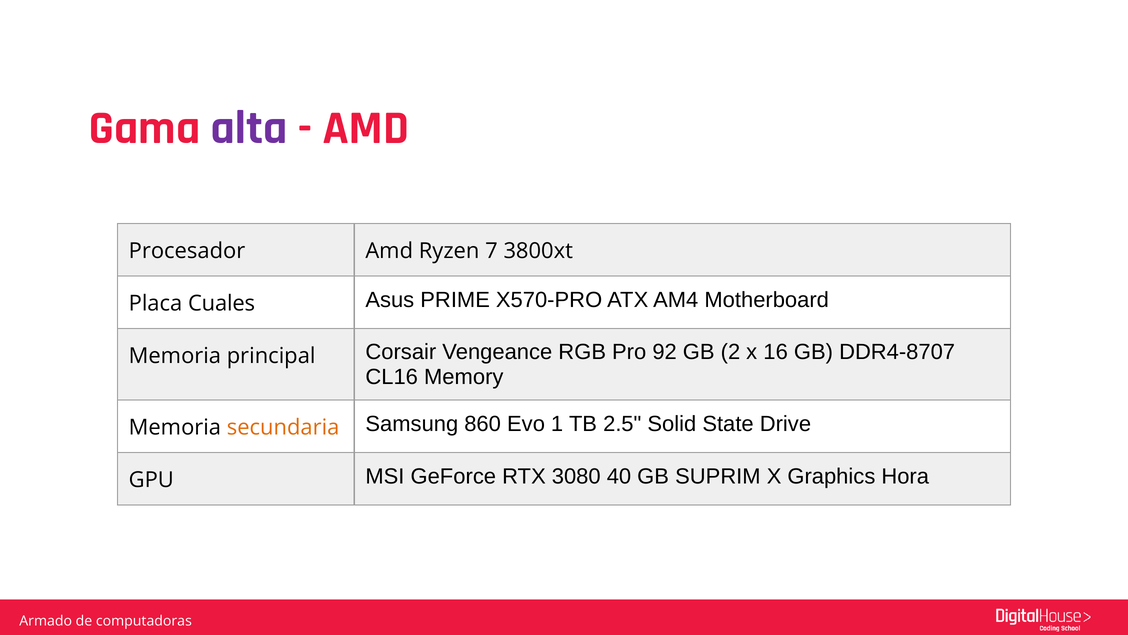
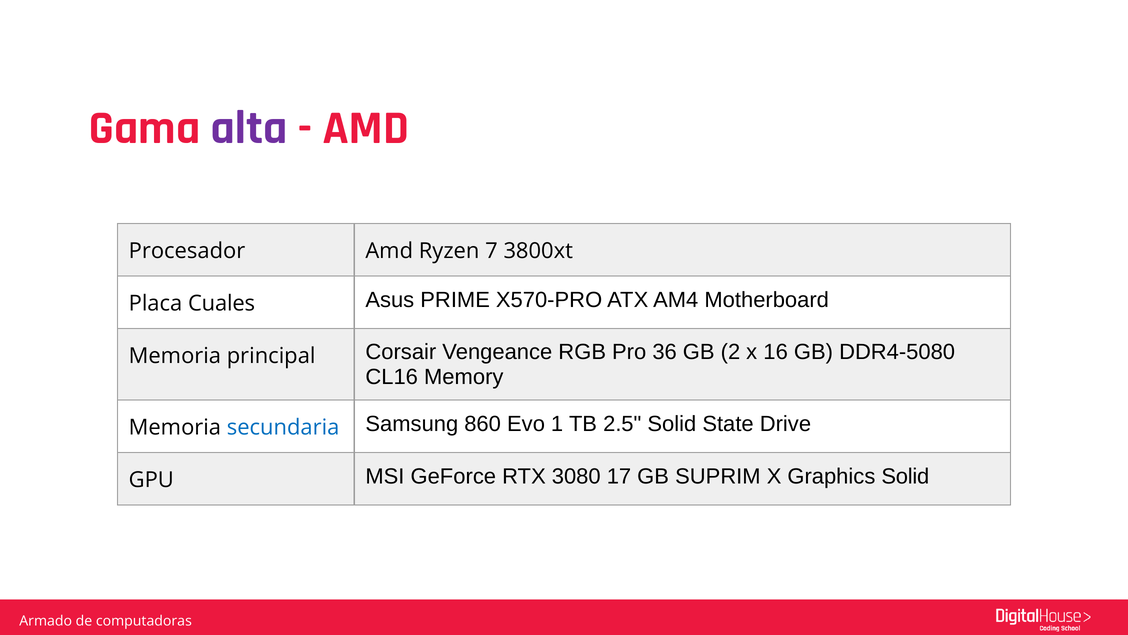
92: 92 -> 36
DDR4-8707: DDR4-8707 -> DDR4-5080
secundaria colour: orange -> blue
40: 40 -> 17
Graphics Hora: Hora -> Solid
